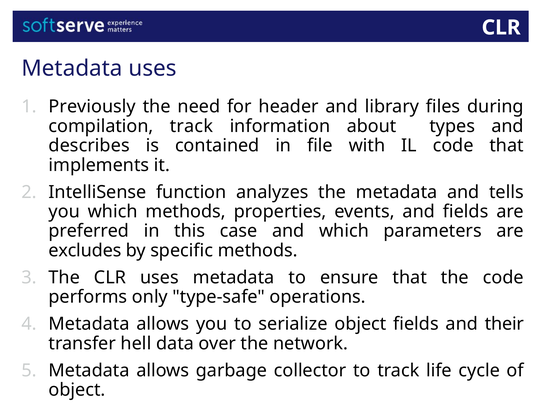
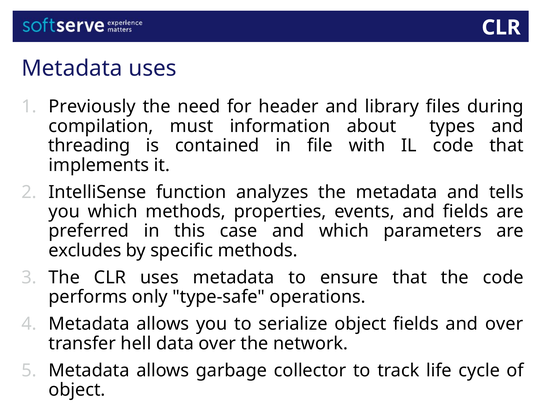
compilation track: track -> must
describes: describes -> threading
and their: their -> over
